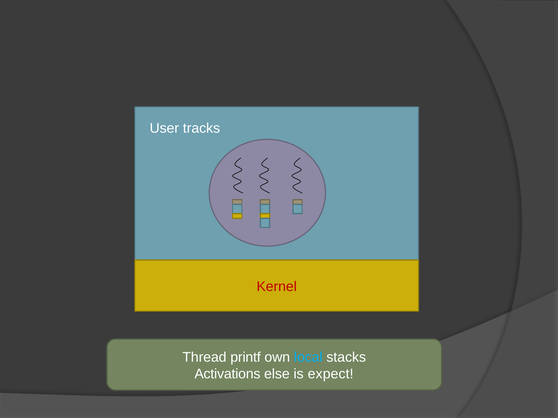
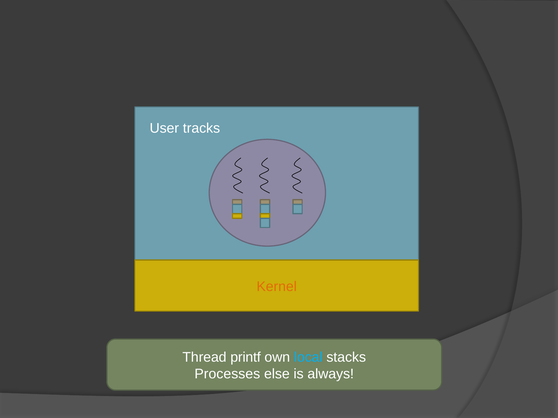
Kernel colour: red -> orange
Activations: Activations -> Processes
expect: expect -> always
